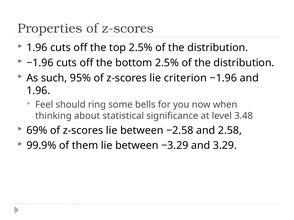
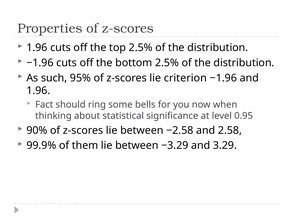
Feel: Feel -> Fact
3.48: 3.48 -> 0.95
69%: 69% -> 90%
